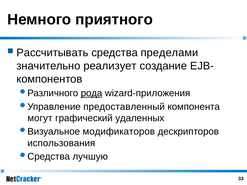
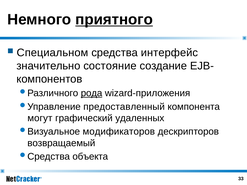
приятного underline: none -> present
Рассчитывать: Рассчитывать -> Специальном
пределами: пределами -> интерфейс
реализует: реализует -> состояние
использования: использования -> возвращаемый
лучшую: лучшую -> объекта
